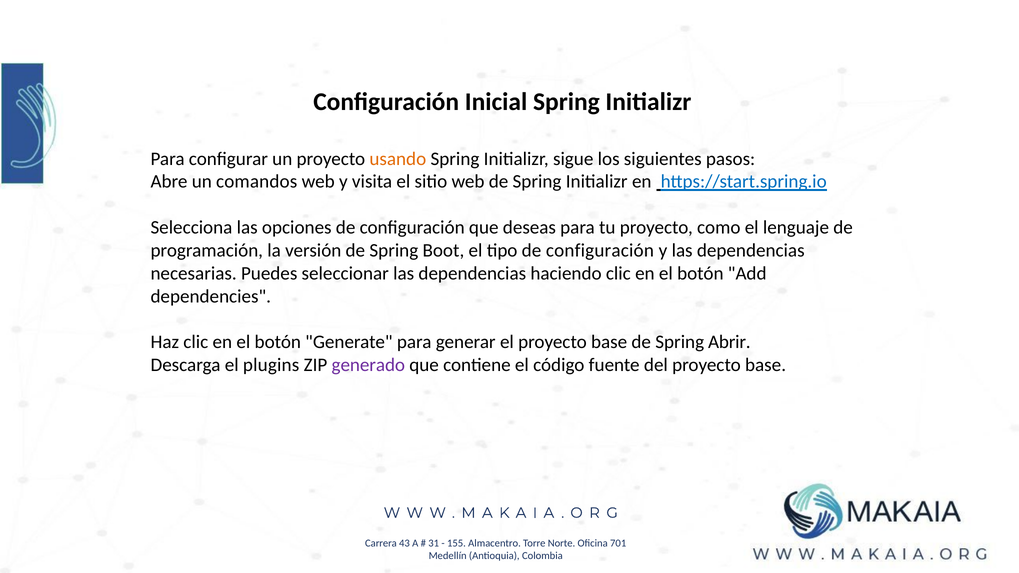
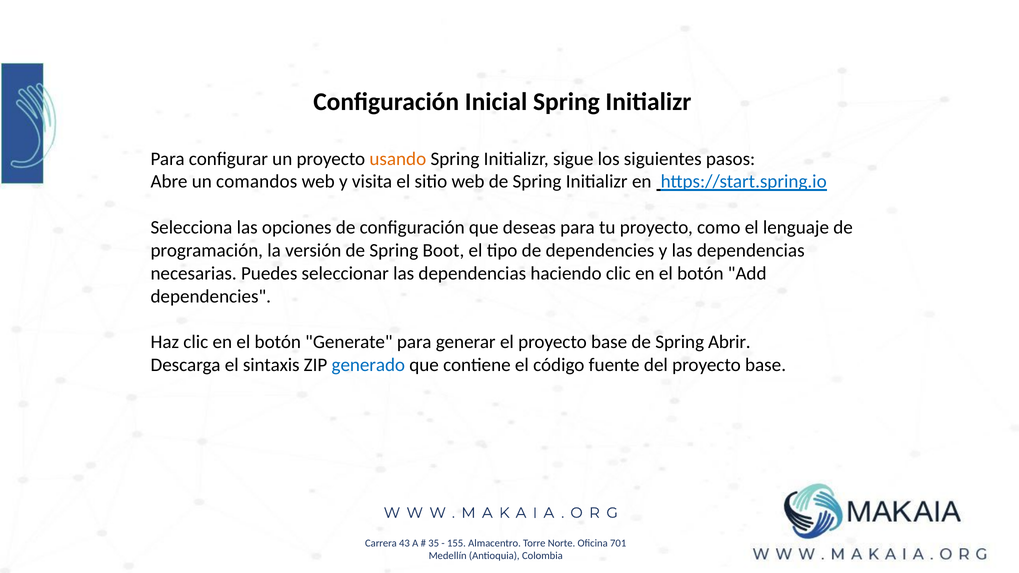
tipo de configuración: configuración -> dependencies
plugins: plugins -> sintaxis
generado colour: purple -> blue
31: 31 -> 35
